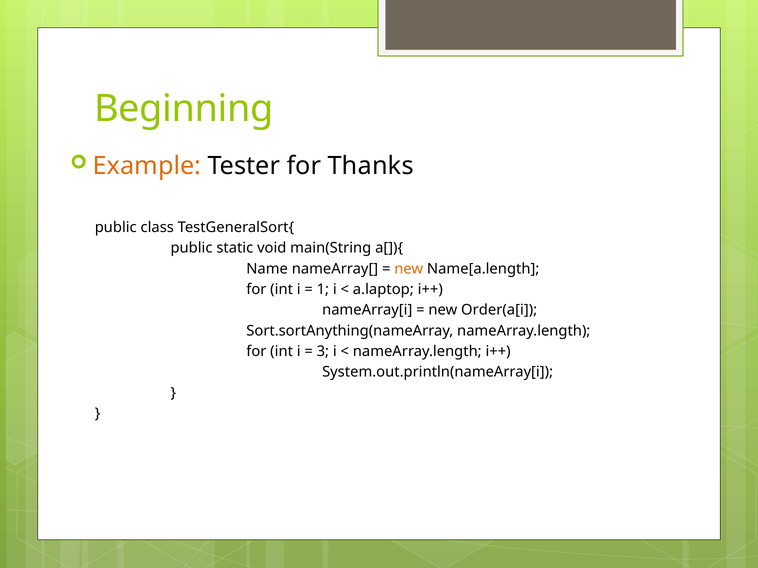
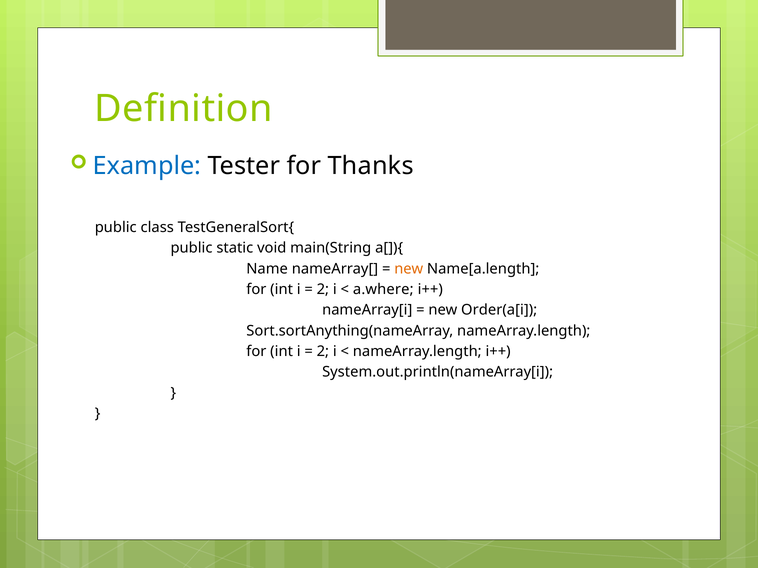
Beginning: Beginning -> Definition
Example colour: orange -> blue
1 at (323, 290): 1 -> 2
a.laptop: a.laptop -> a.where
3 at (323, 352): 3 -> 2
